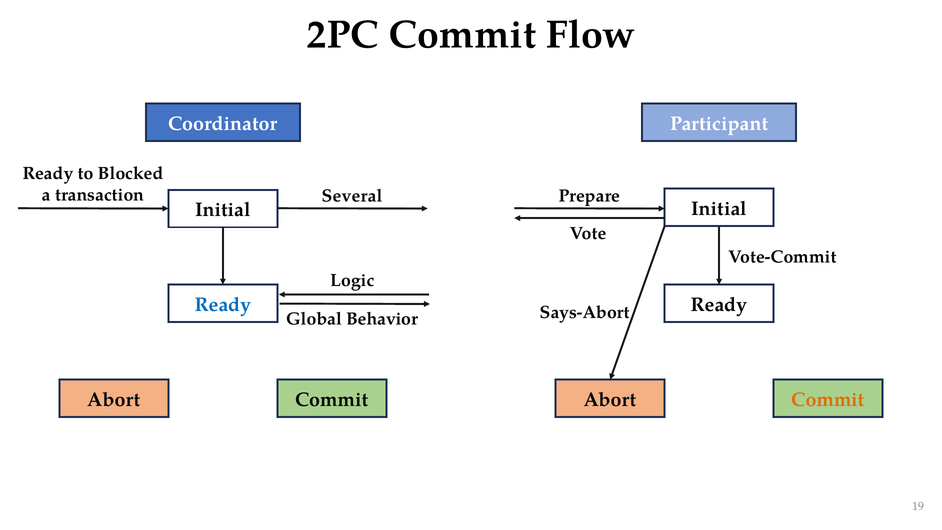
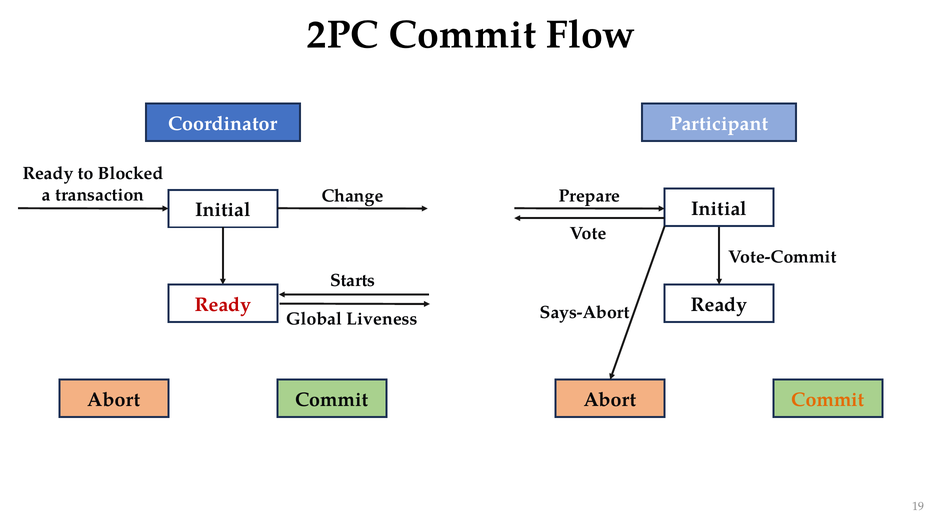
Several: Several -> Change
Logic: Logic -> Starts
Ready at (223, 305) colour: blue -> red
Behavior: Behavior -> Liveness
